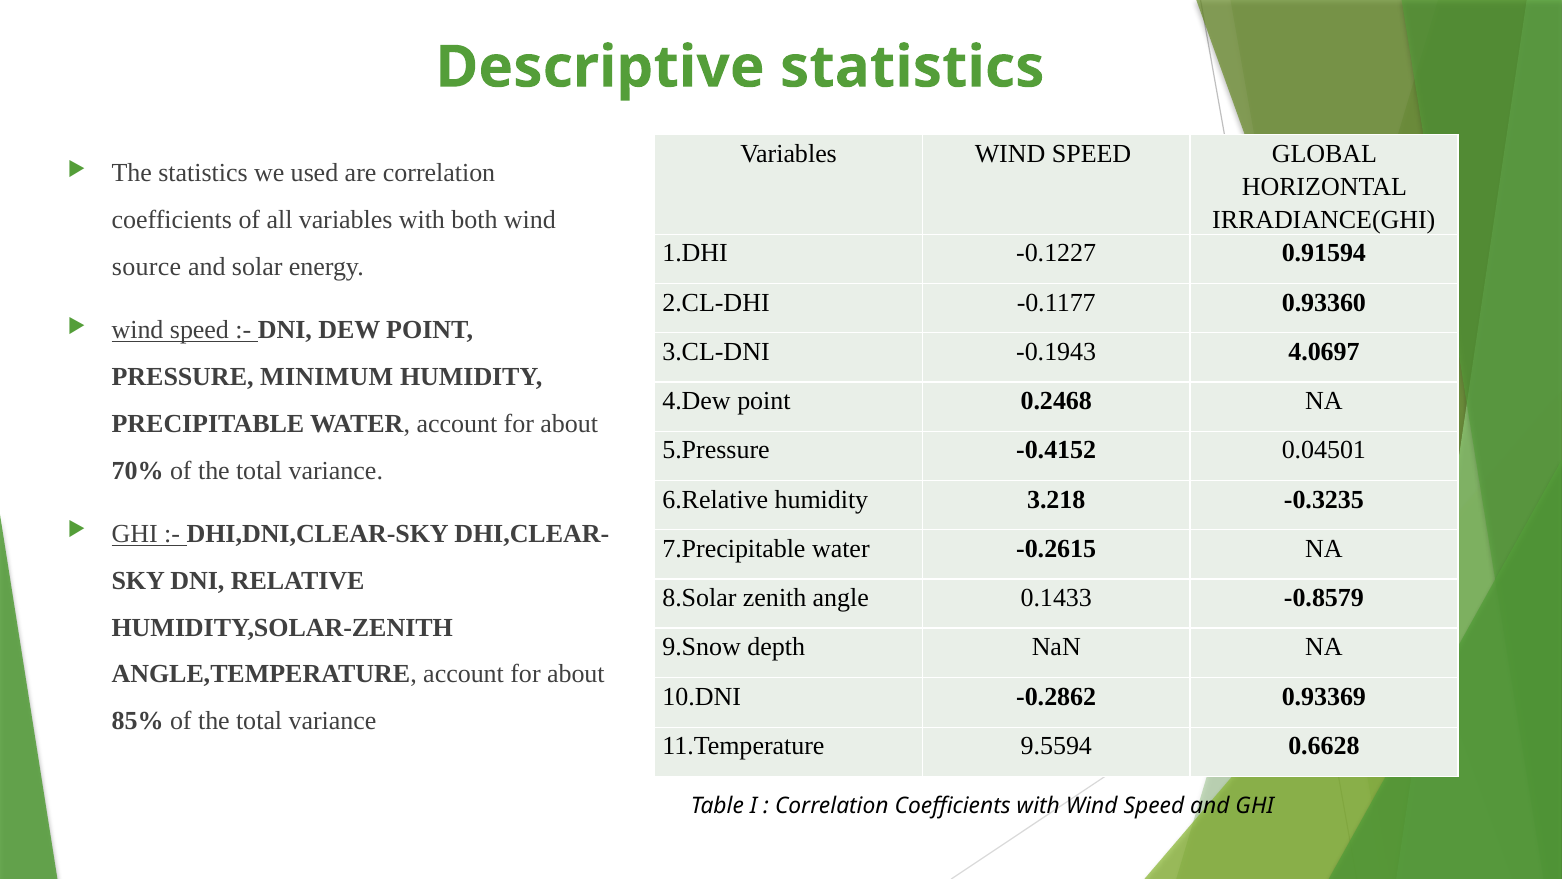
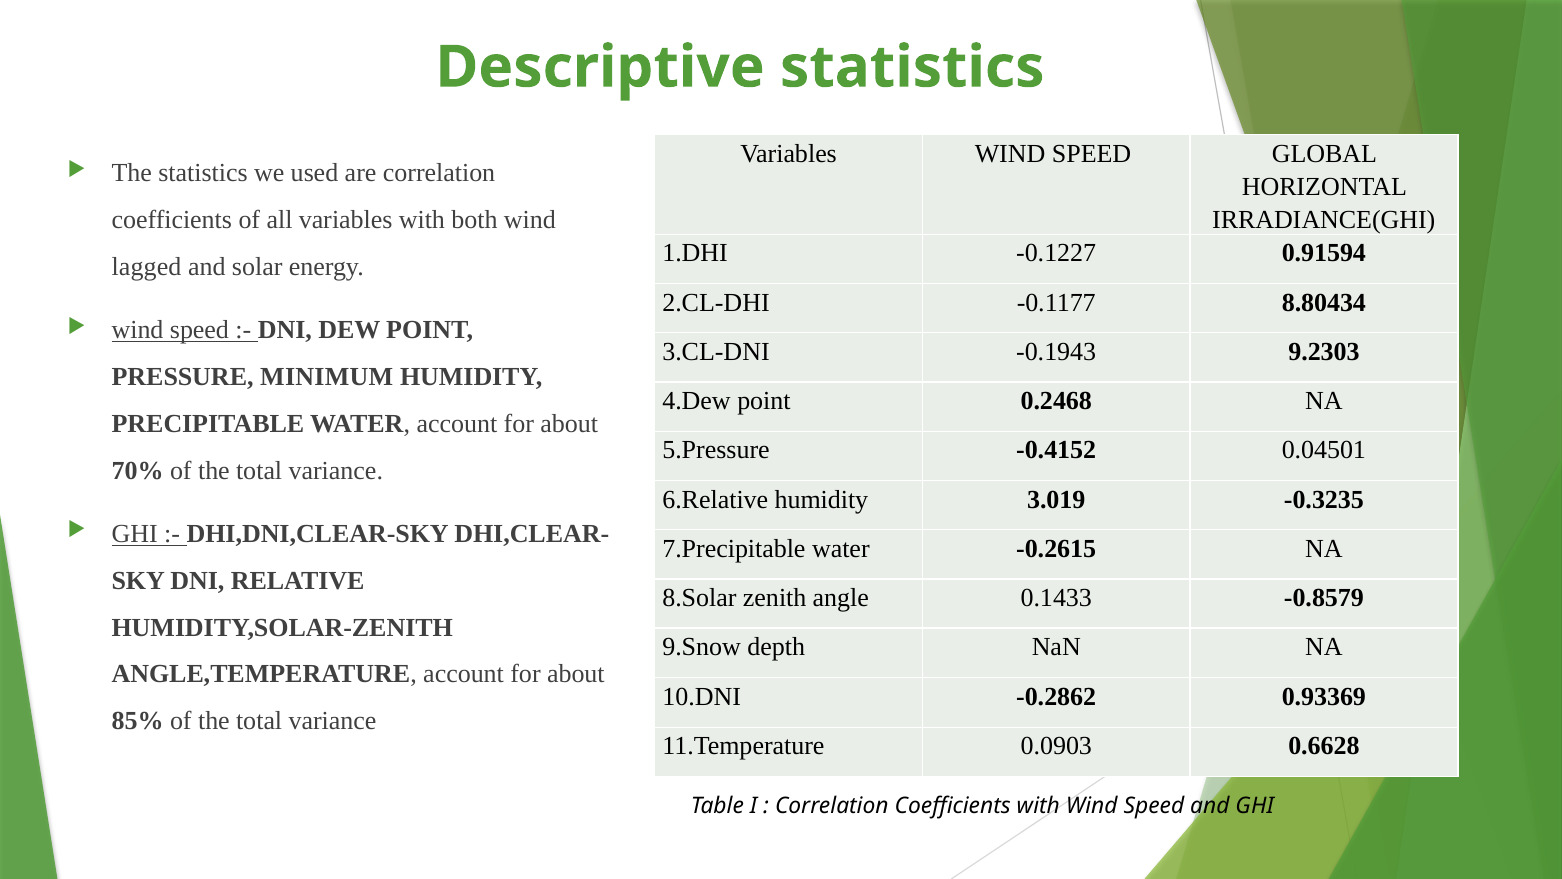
source: source -> lagged
0.93360: 0.93360 -> 8.80434
4.0697: 4.0697 -> 9.2303
3.218: 3.218 -> 3.019
9.5594: 9.5594 -> 0.0903
